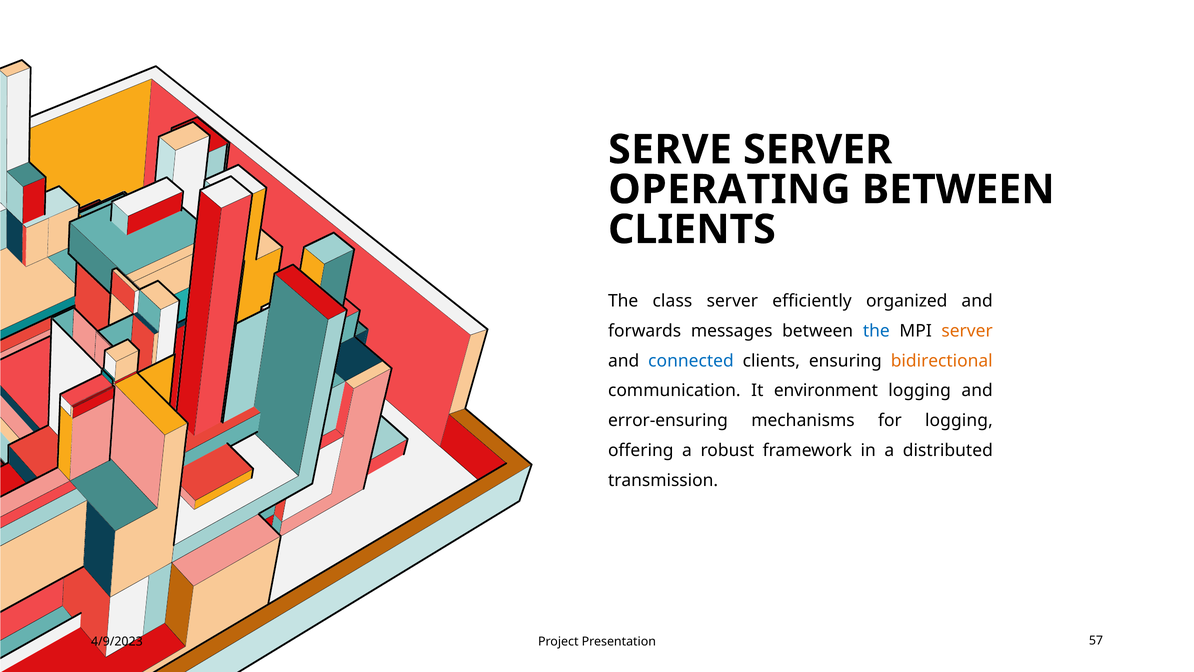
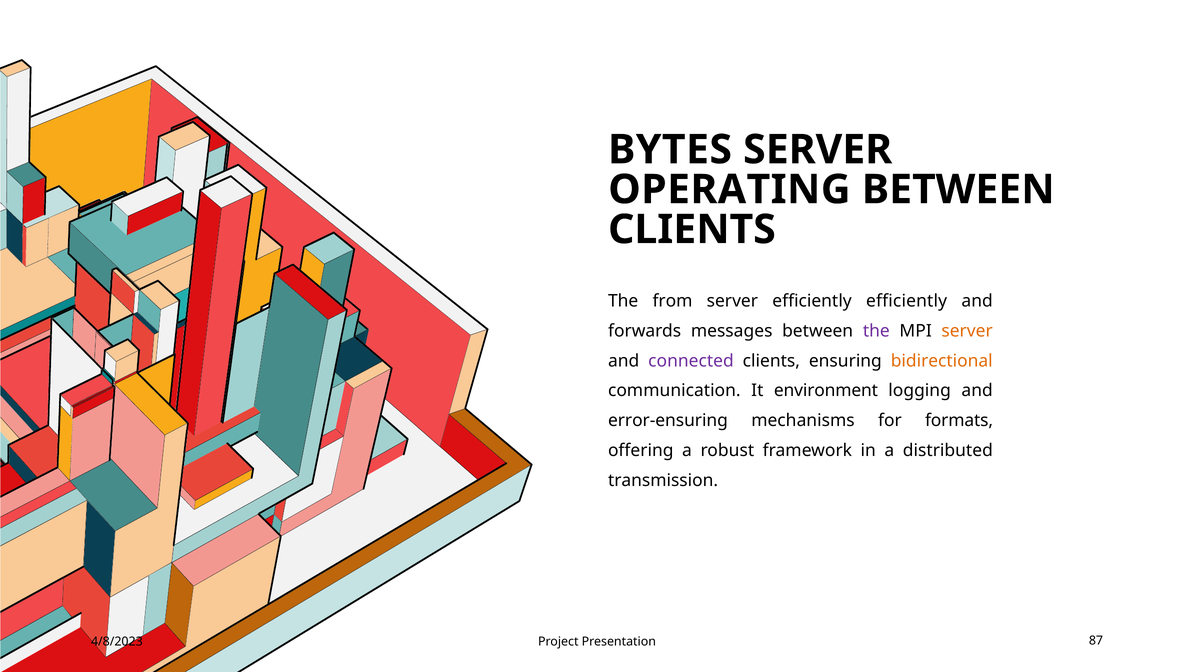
SERVE: SERVE -> BYTES
class: class -> from
efficiently organized: organized -> efficiently
the at (876, 331) colour: blue -> purple
connected colour: blue -> purple
for logging: logging -> formats
4/9/2023: 4/9/2023 -> 4/8/2023
57: 57 -> 87
